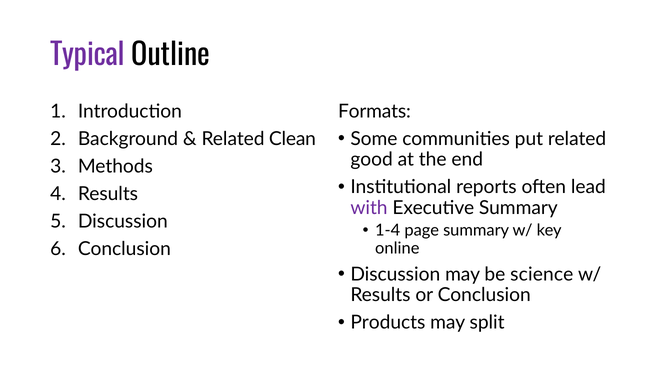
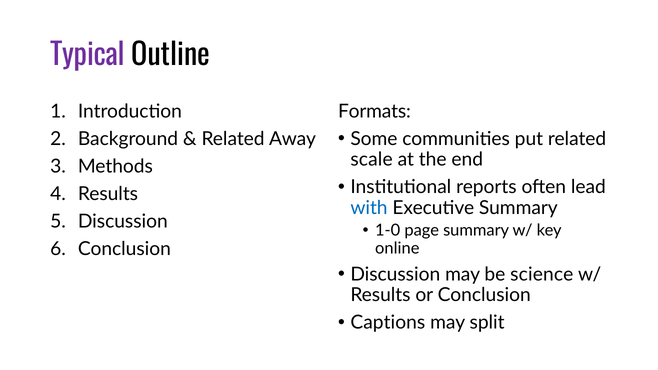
Clean: Clean -> Away
good: good -> scale
with colour: purple -> blue
1-4: 1-4 -> 1-0
Products: Products -> Captions
